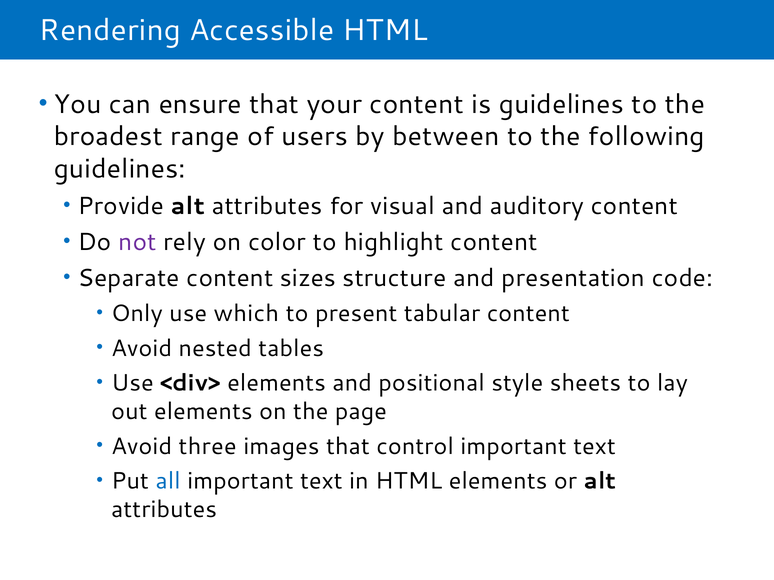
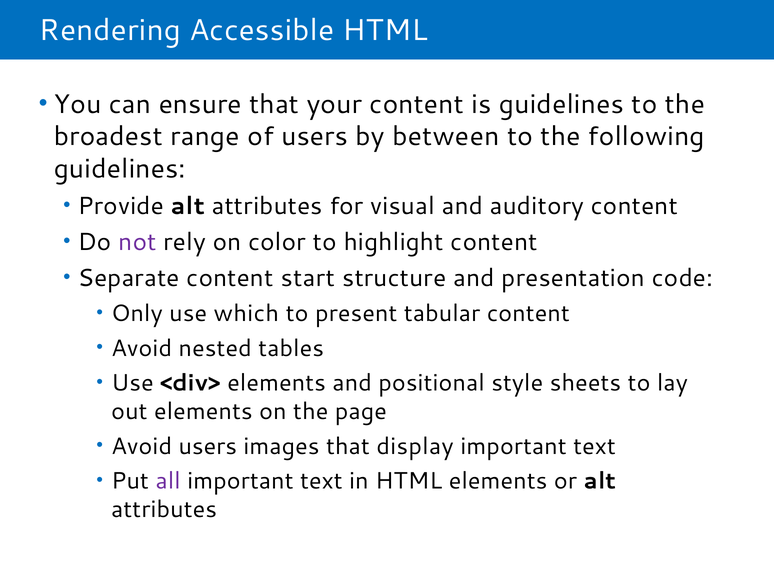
sizes: sizes -> start
Avoid three: three -> users
control: control -> display
all colour: blue -> purple
